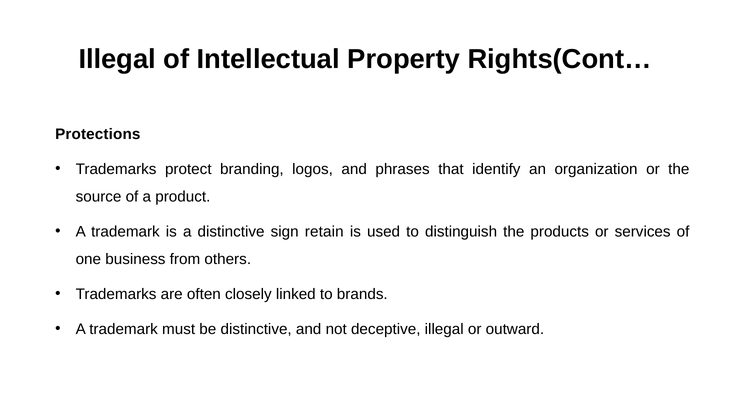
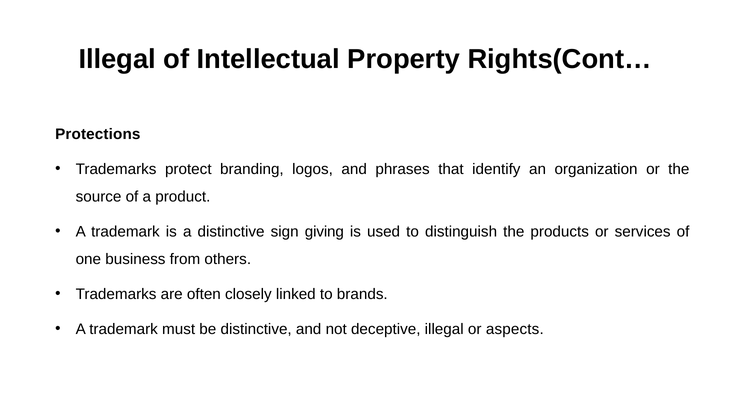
retain: retain -> giving
outward: outward -> aspects
